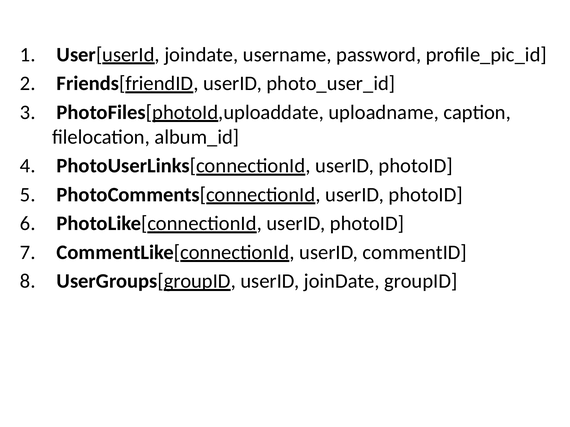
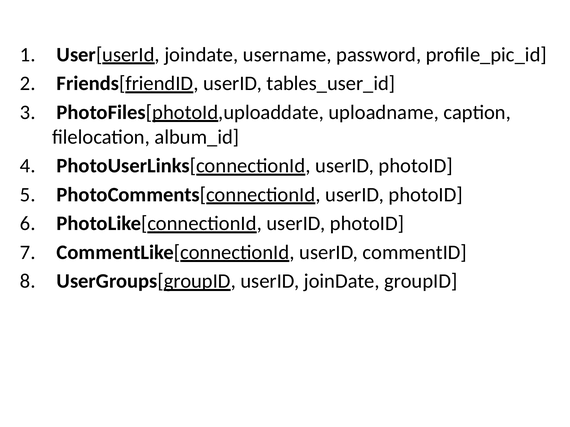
photo_user_id: photo_user_id -> tables_user_id
